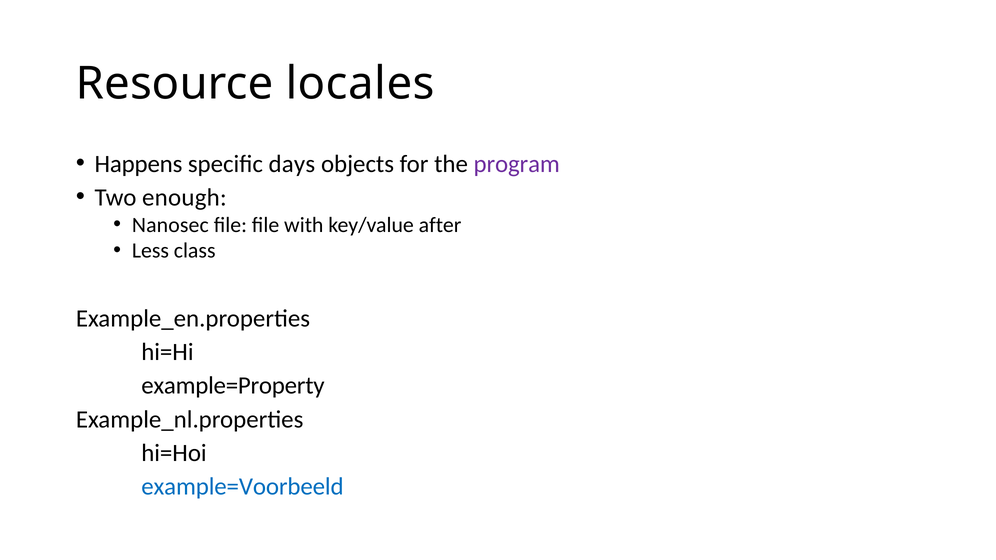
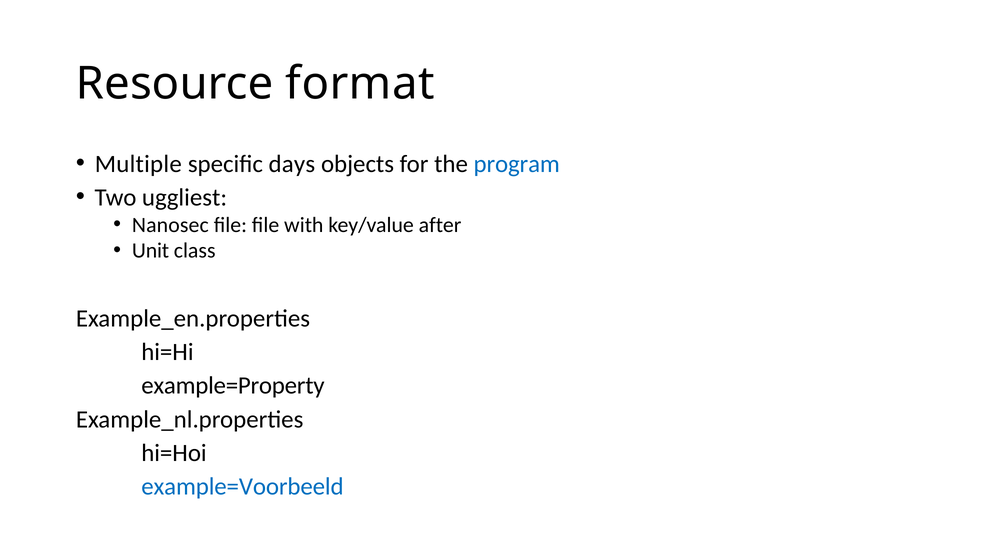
locales: locales -> format
Happens: Happens -> Multiple
program colour: purple -> blue
enough: enough -> uggliest
Less: Less -> Unit
